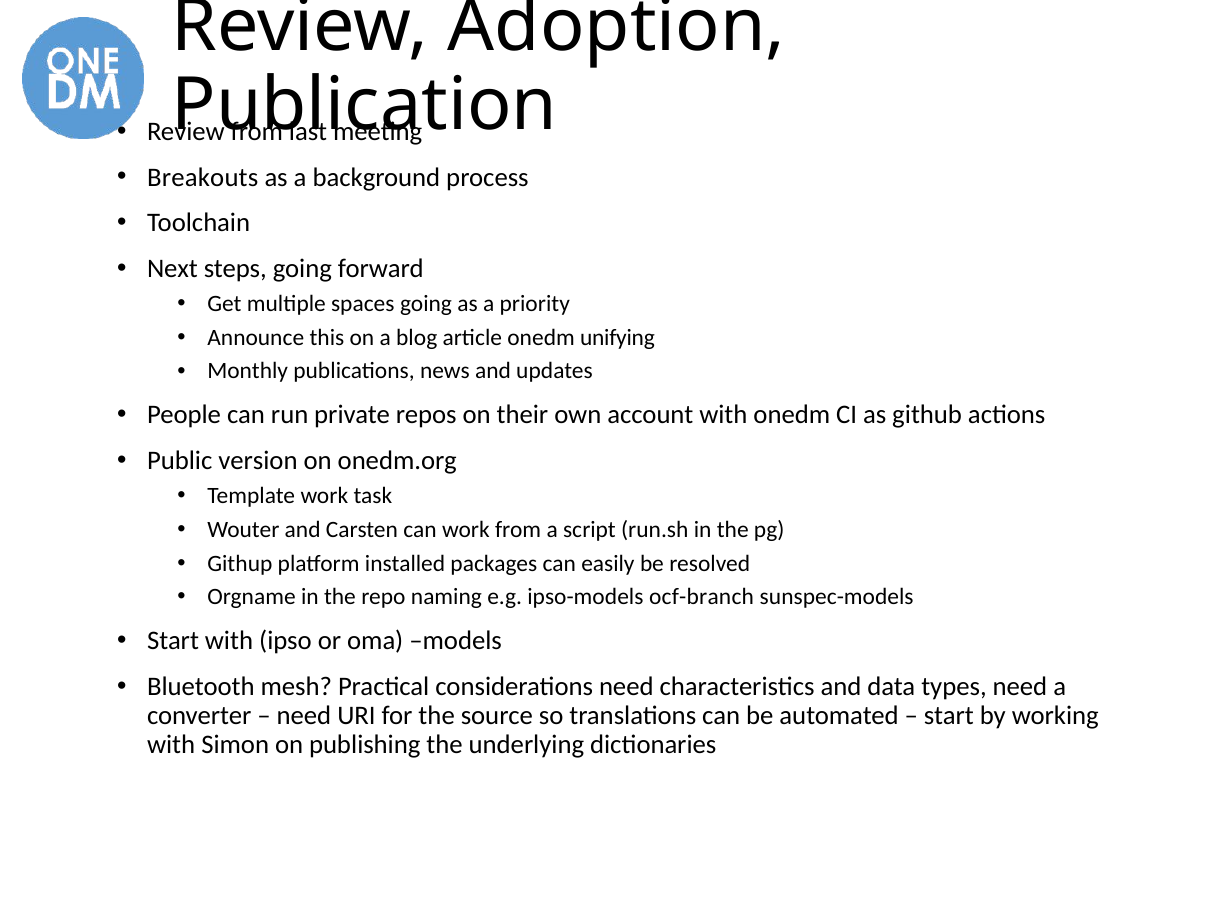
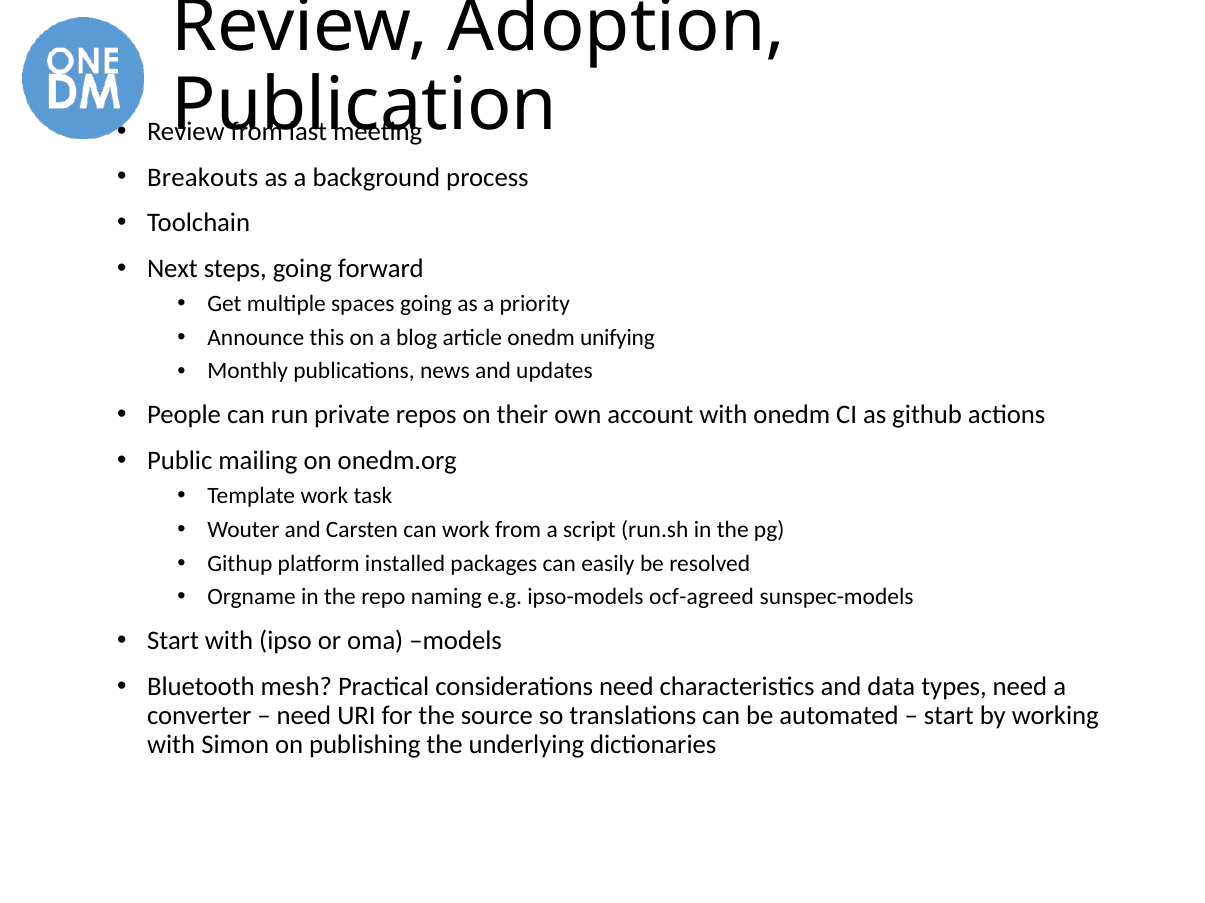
version: version -> mailing
ocf-branch: ocf-branch -> ocf-agreed
